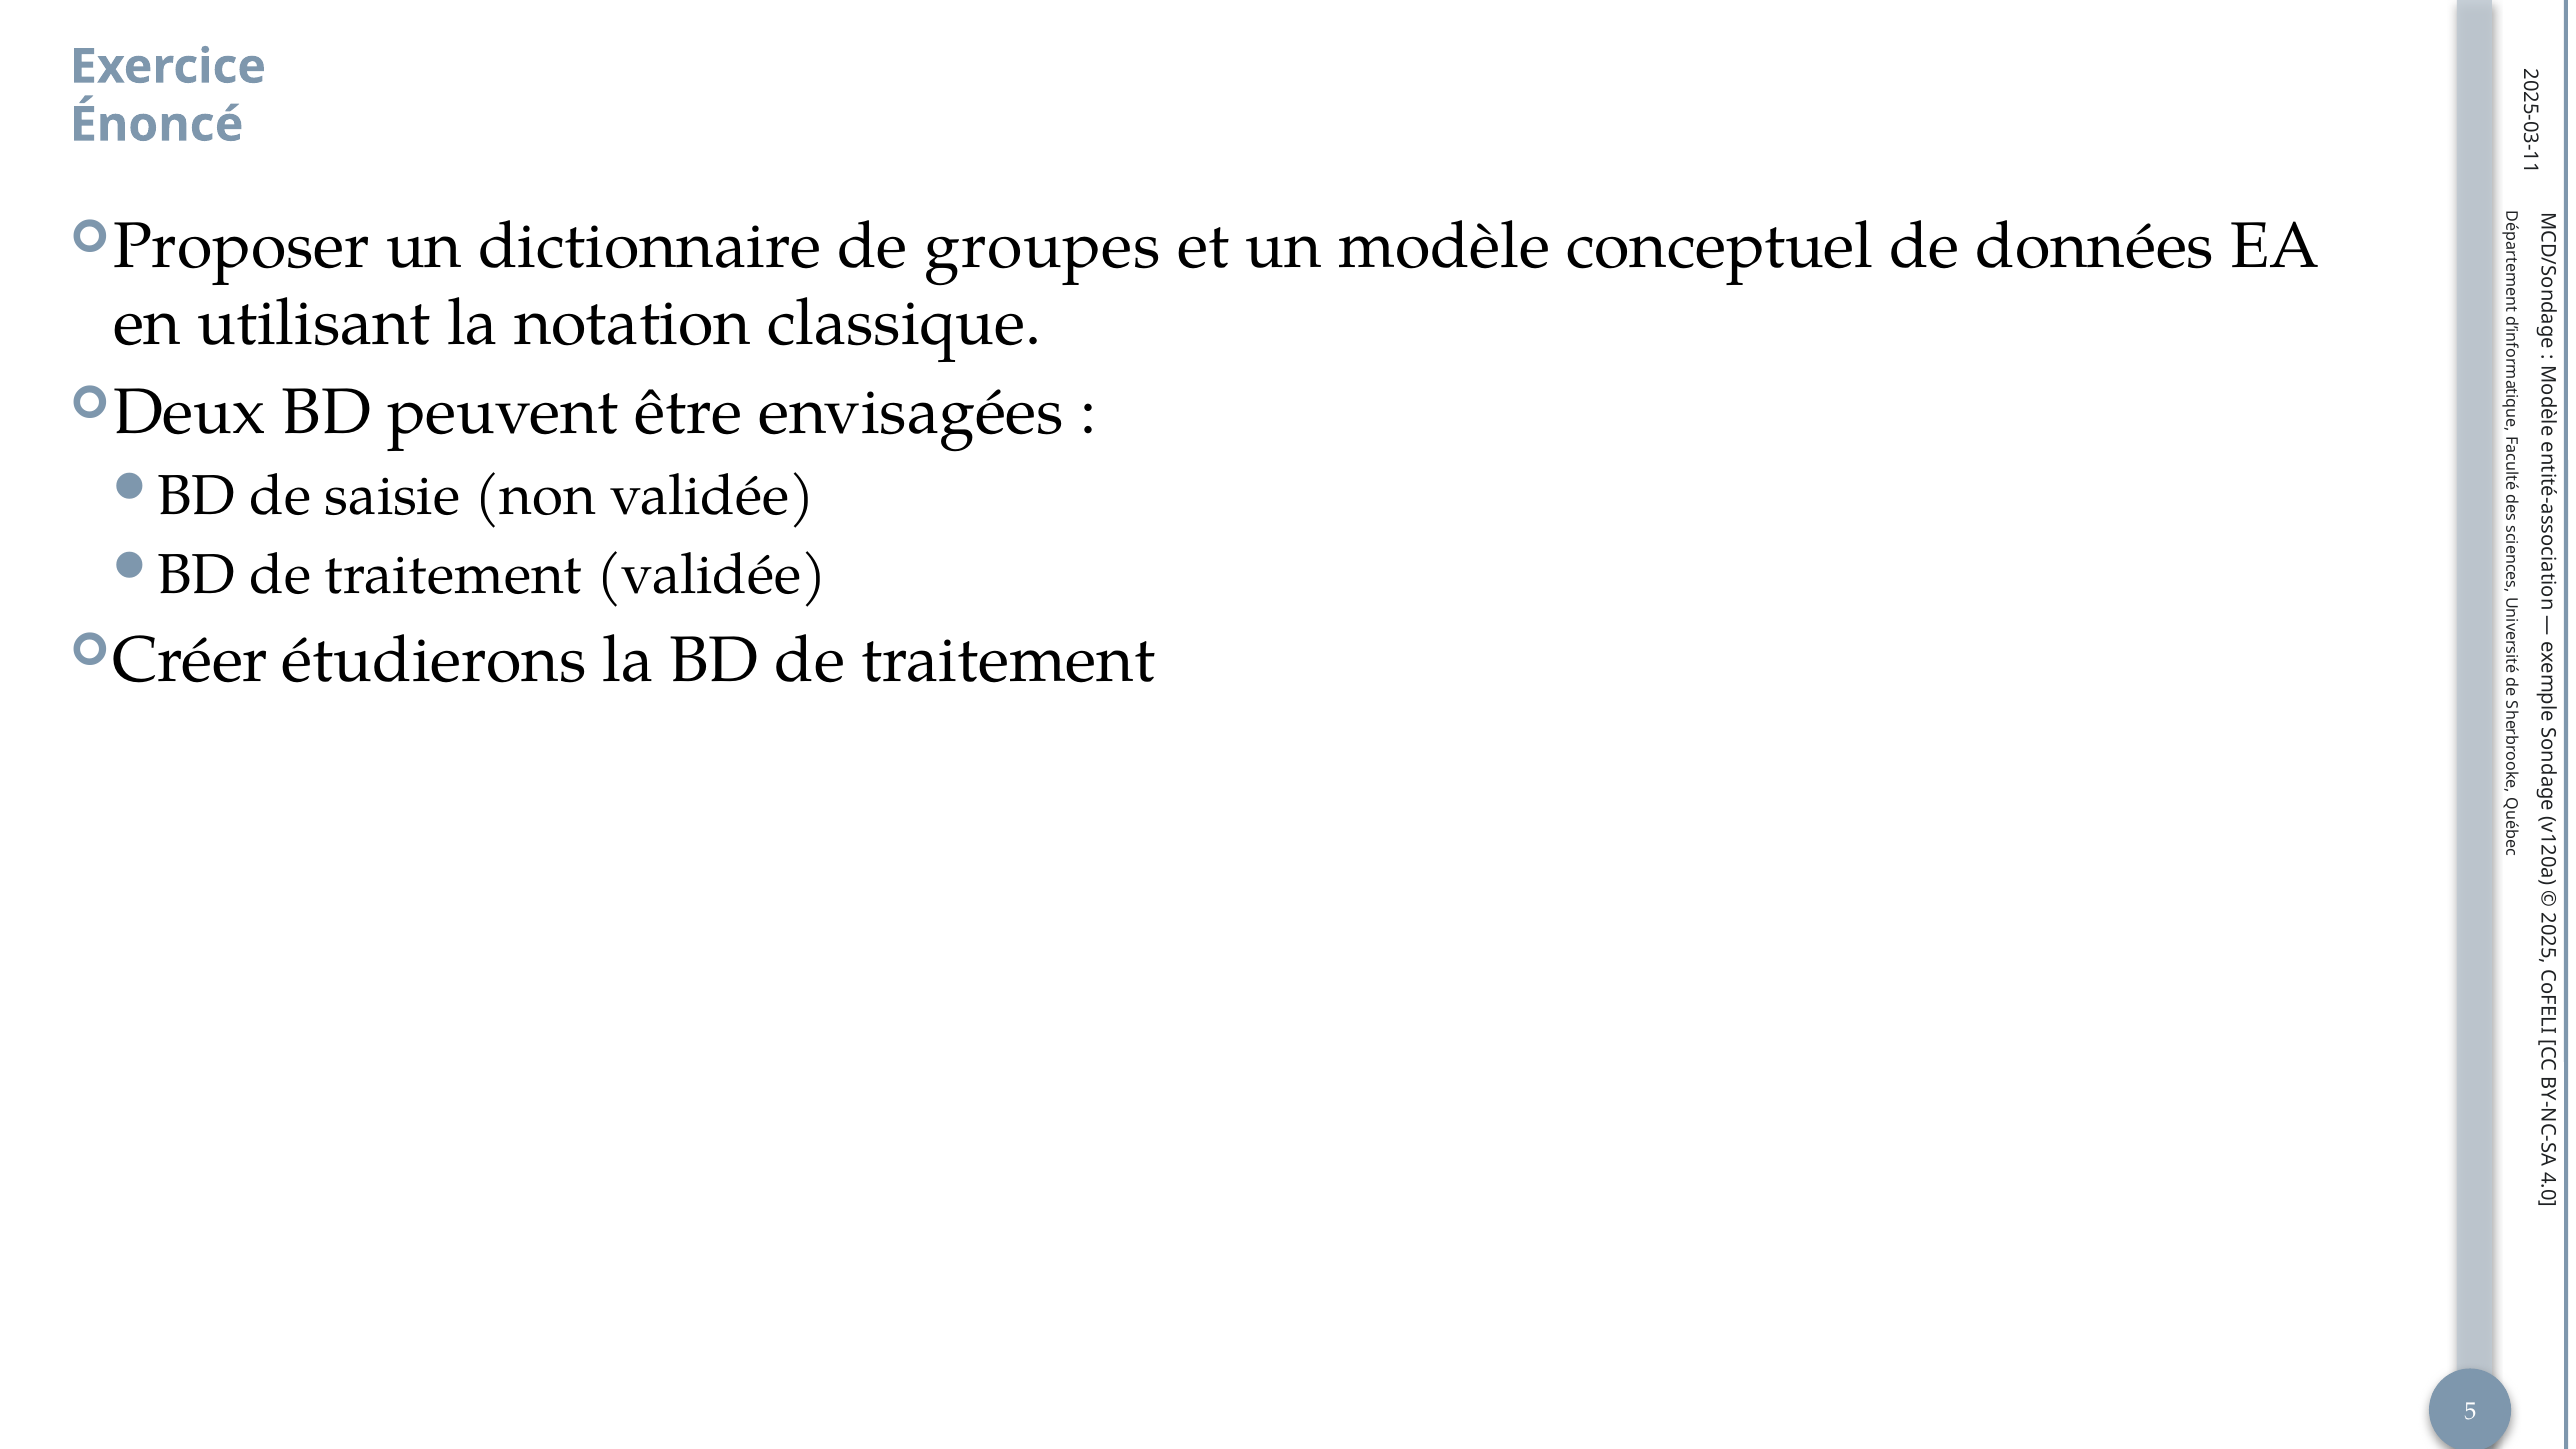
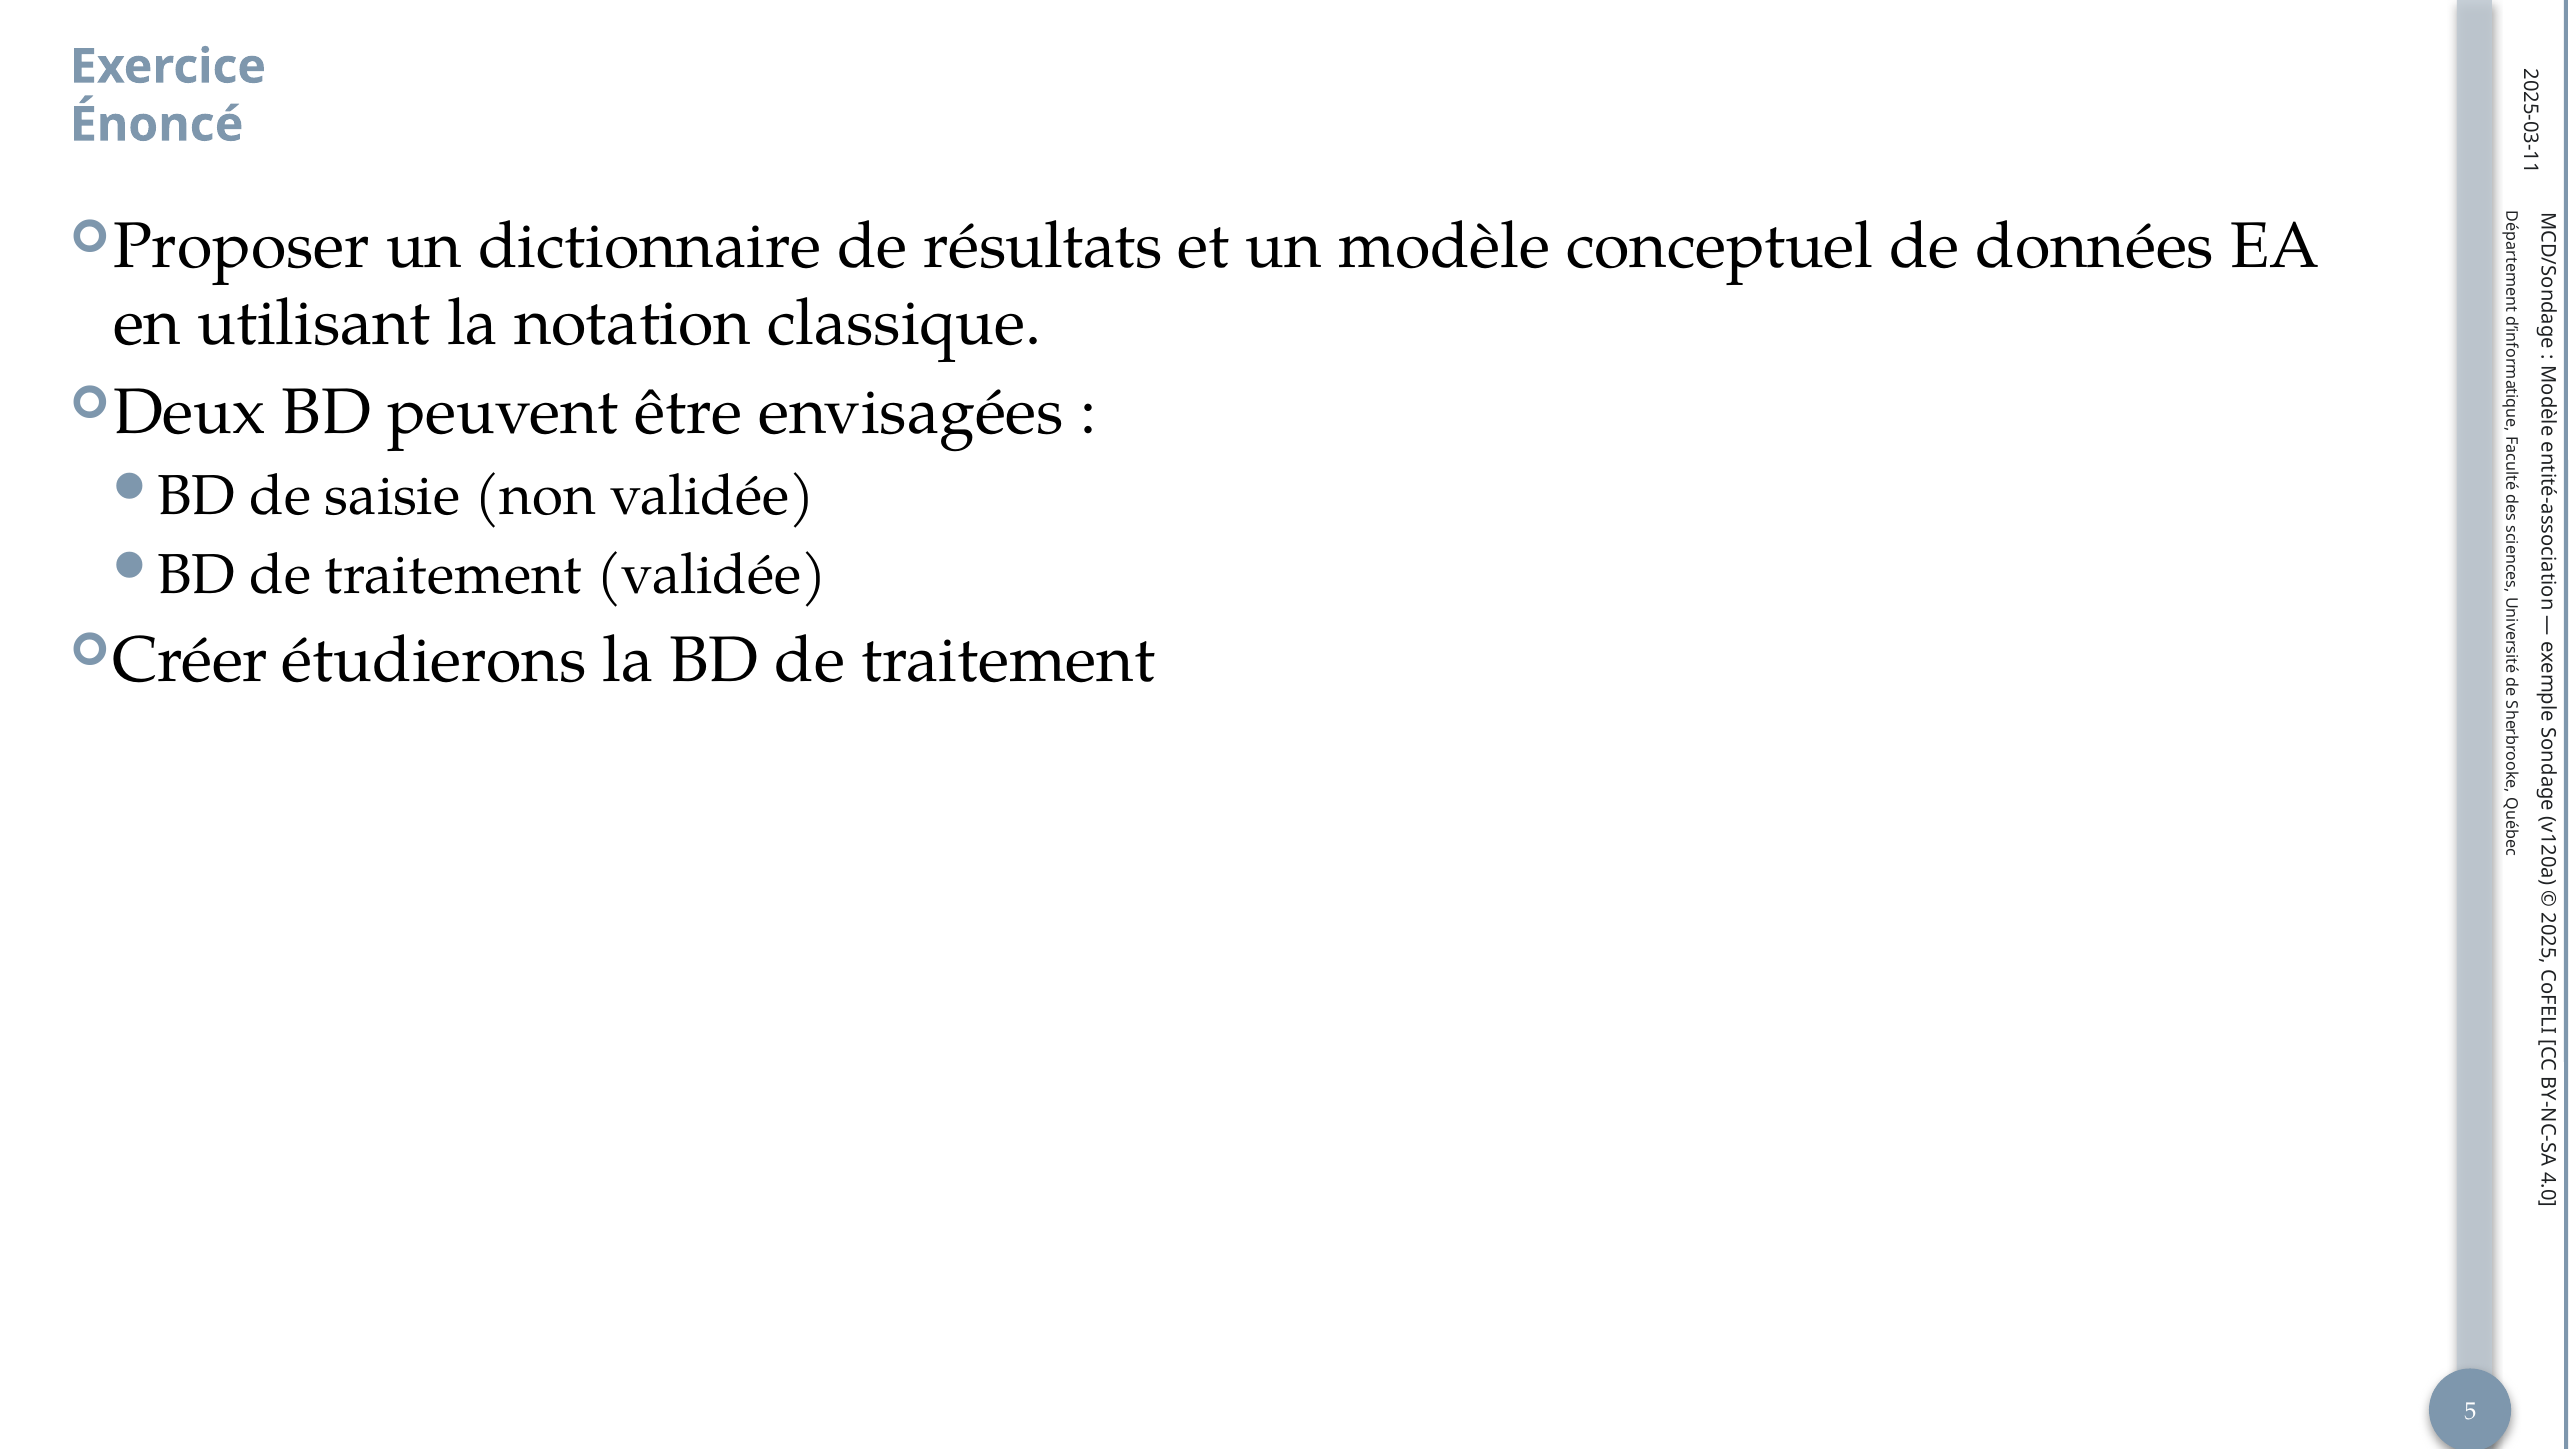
groupes: groupes -> résultats
